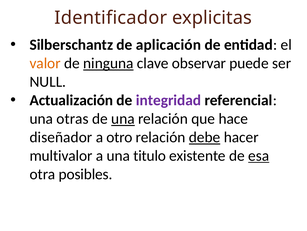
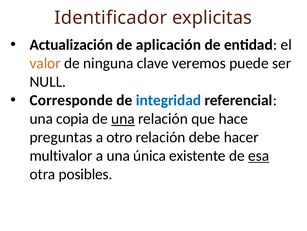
Silberschantz: Silberschantz -> Actualización
ninguna underline: present -> none
observar: observar -> veremos
Actualización: Actualización -> Corresponde
integridad colour: purple -> blue
otras: otras -> copia
diseñador: diseñador -> preguntas
debe underline: present -> none
titulo: titulo -> única
